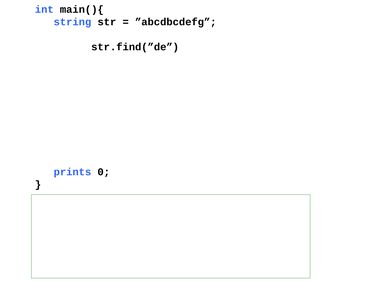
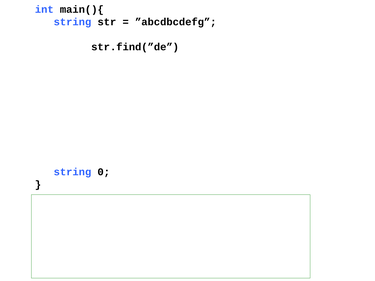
prints at (72, 172): prints -> string
